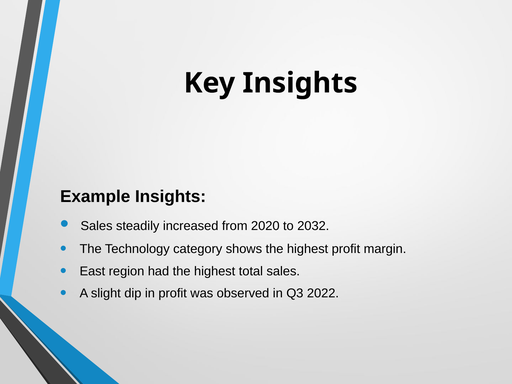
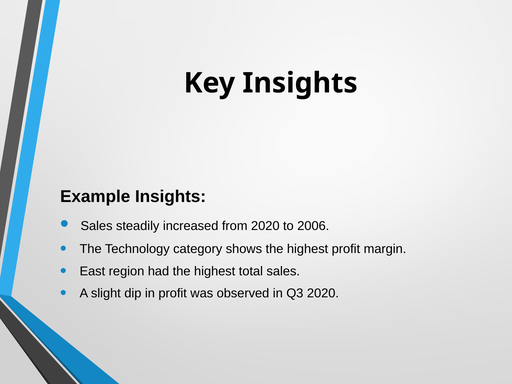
2032: 2032 -> 2006
Q3 2022: 2022 -> 2020
